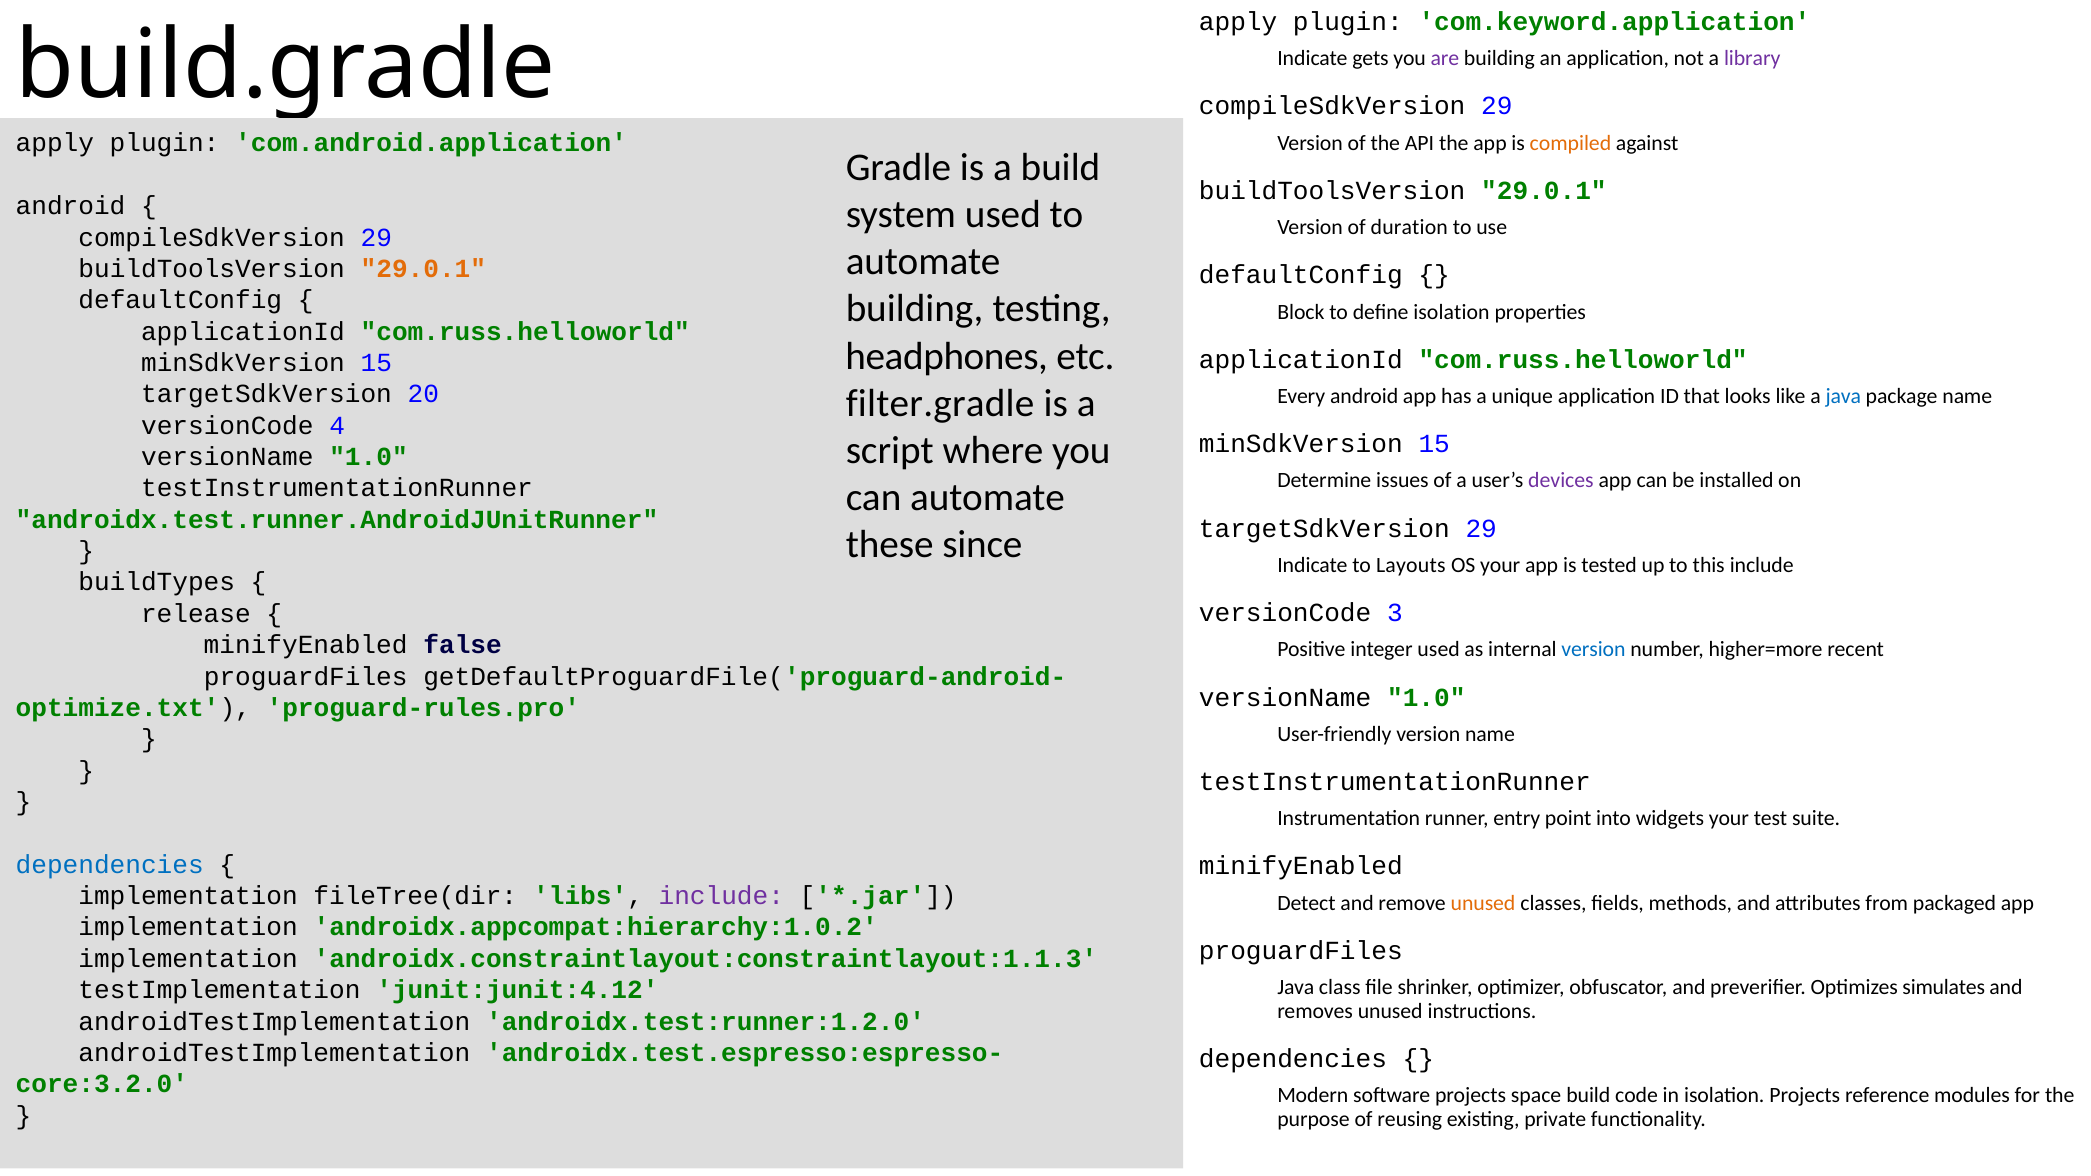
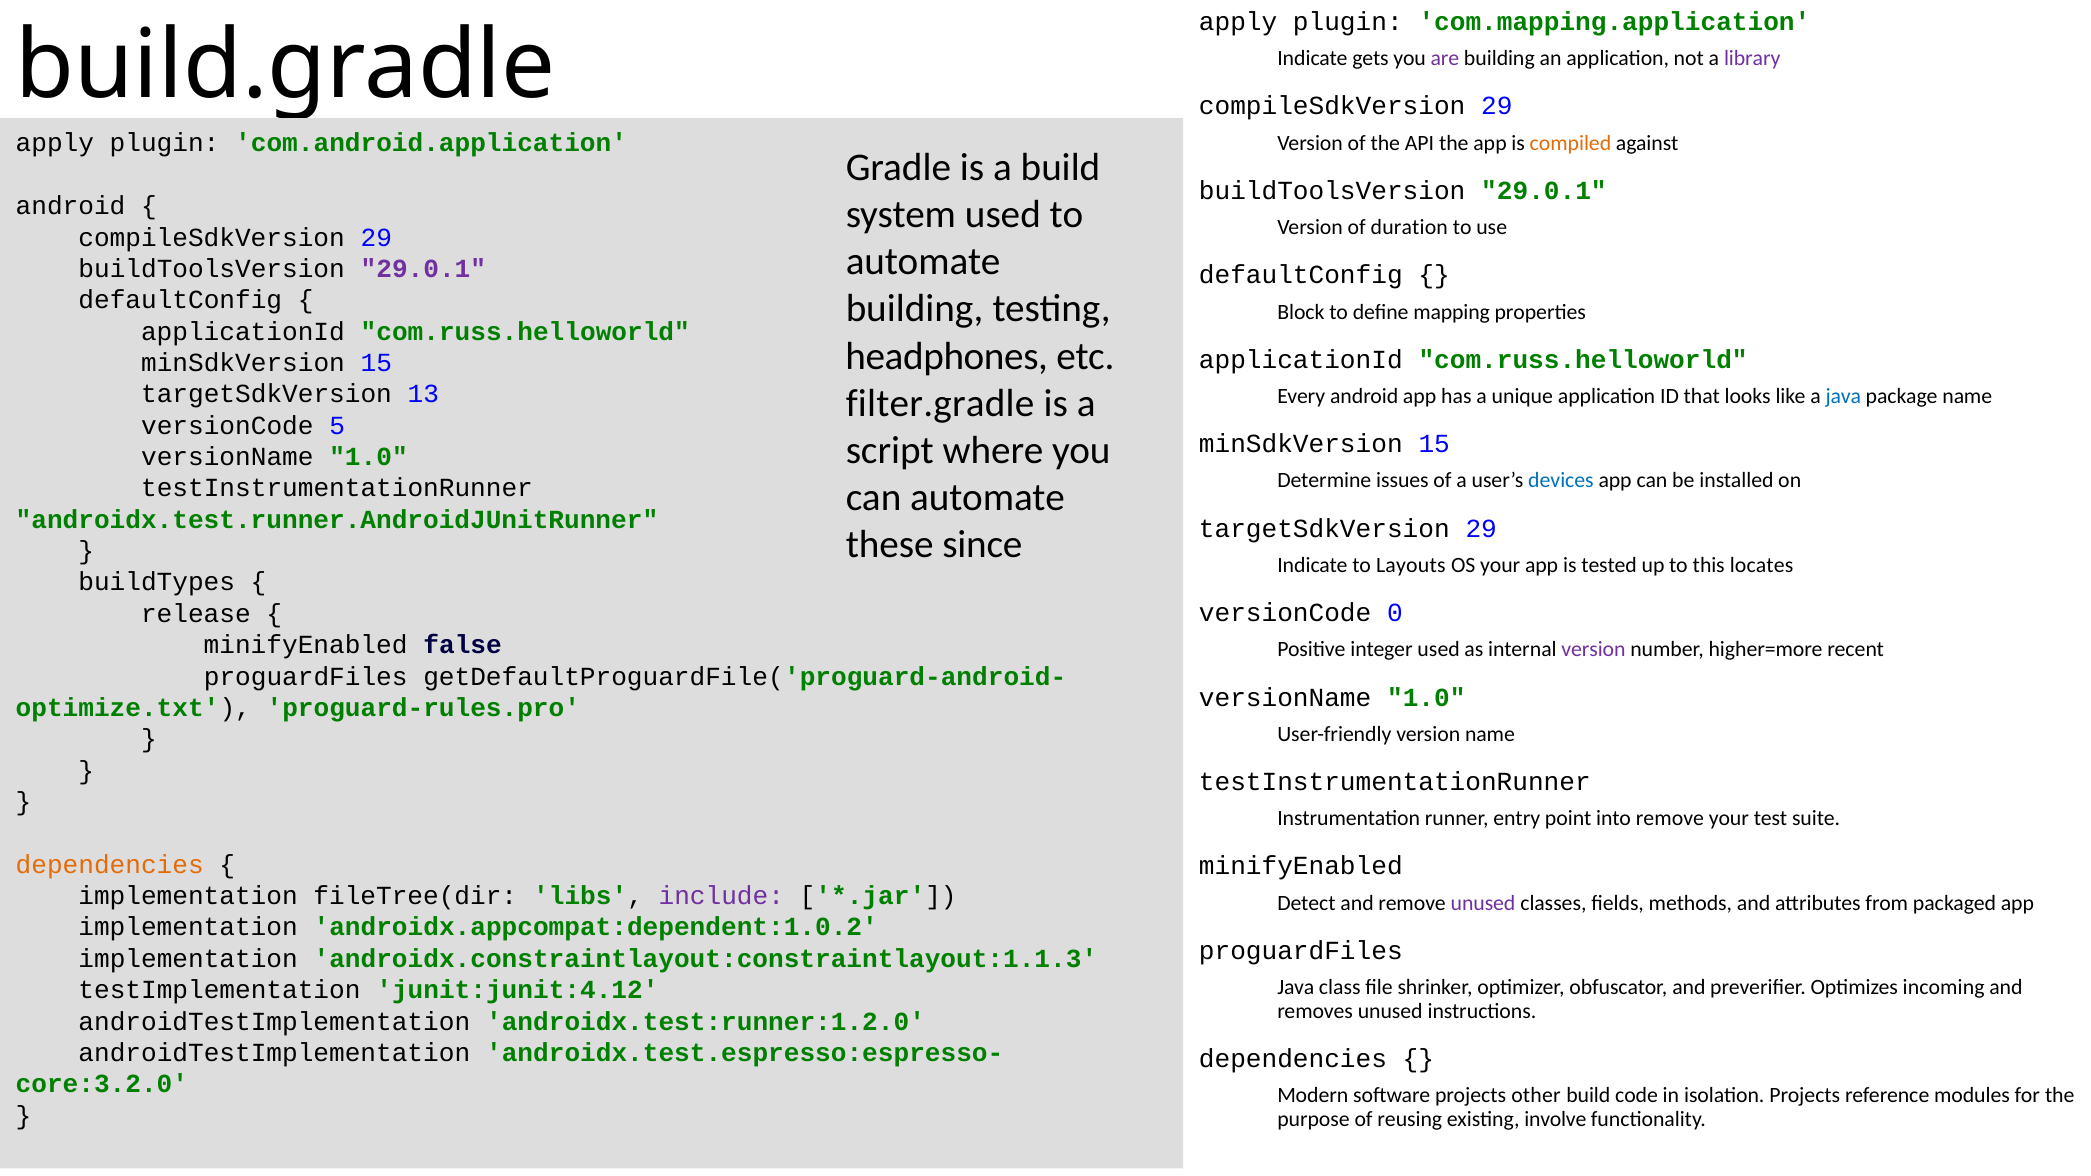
com.keyword.application: com.keyword.application -> com.mapping.application
29.0.1 at (423, 269) colour: orange -> purple
define isolation: isolation -> mapping
20: 20 -> 13
4: 4 -> 5
devices colour: purple -> blue
this include: include -> locates
3: 3 -> 0
version at (1593, 650) colour: blue -> purple
into widgets: widgets -> remove
dependencies at (110, 865) colour: blue -> orange
unused at (1483, 903) colour: orange -> purple
androidx.appcompat:hierarchy:1.0.2: androidx.appcompat:hierarchy:1.0.2 -> androidx.appcompat:dependent:1.0.2
simulates: simulates -> incoming
space: space -> other
private: private -> involve
